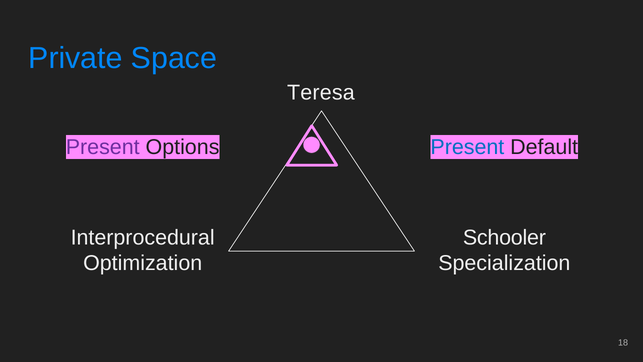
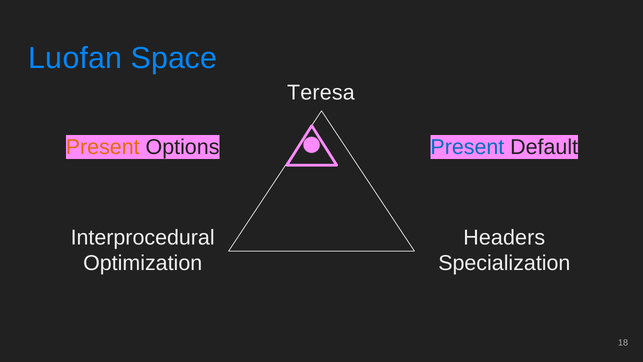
Private: Private -> Luofan
Present at (103, 147) colour: purple -> orange
Schooler: Schooler -> Headers
